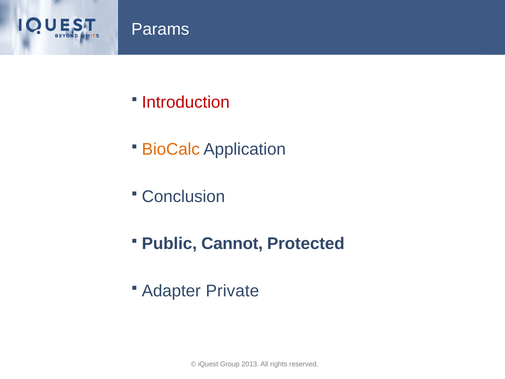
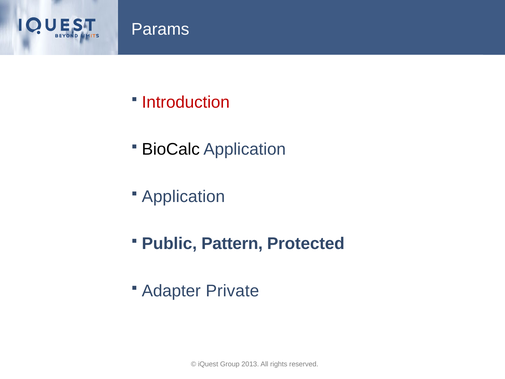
BioCalc colour: orange -> black
Conclusion at (183, 196): Conclusion -> Application
Cannot: Cannot -> Pattern
